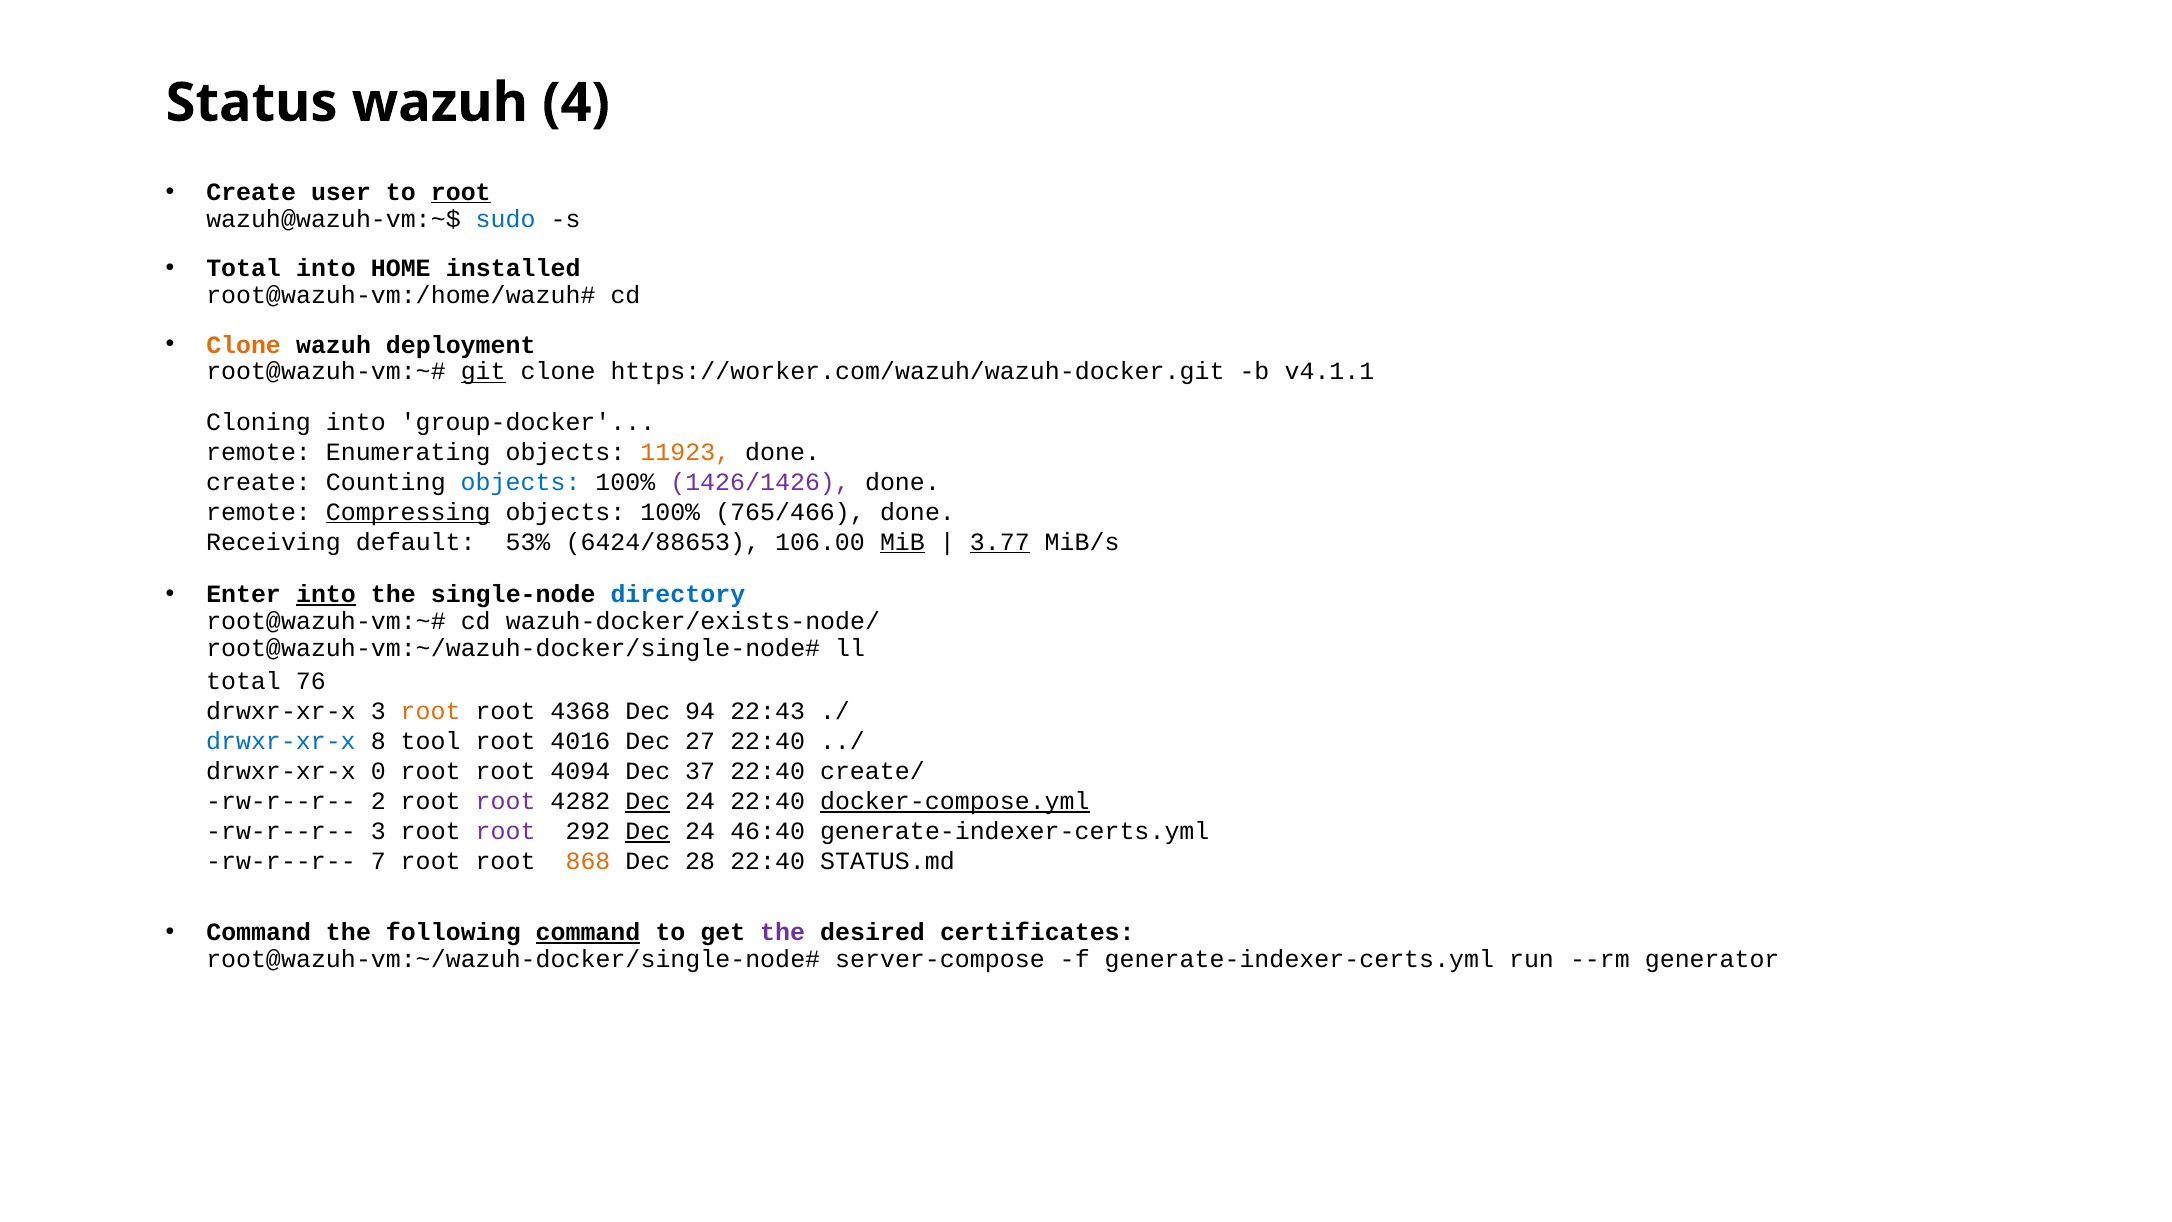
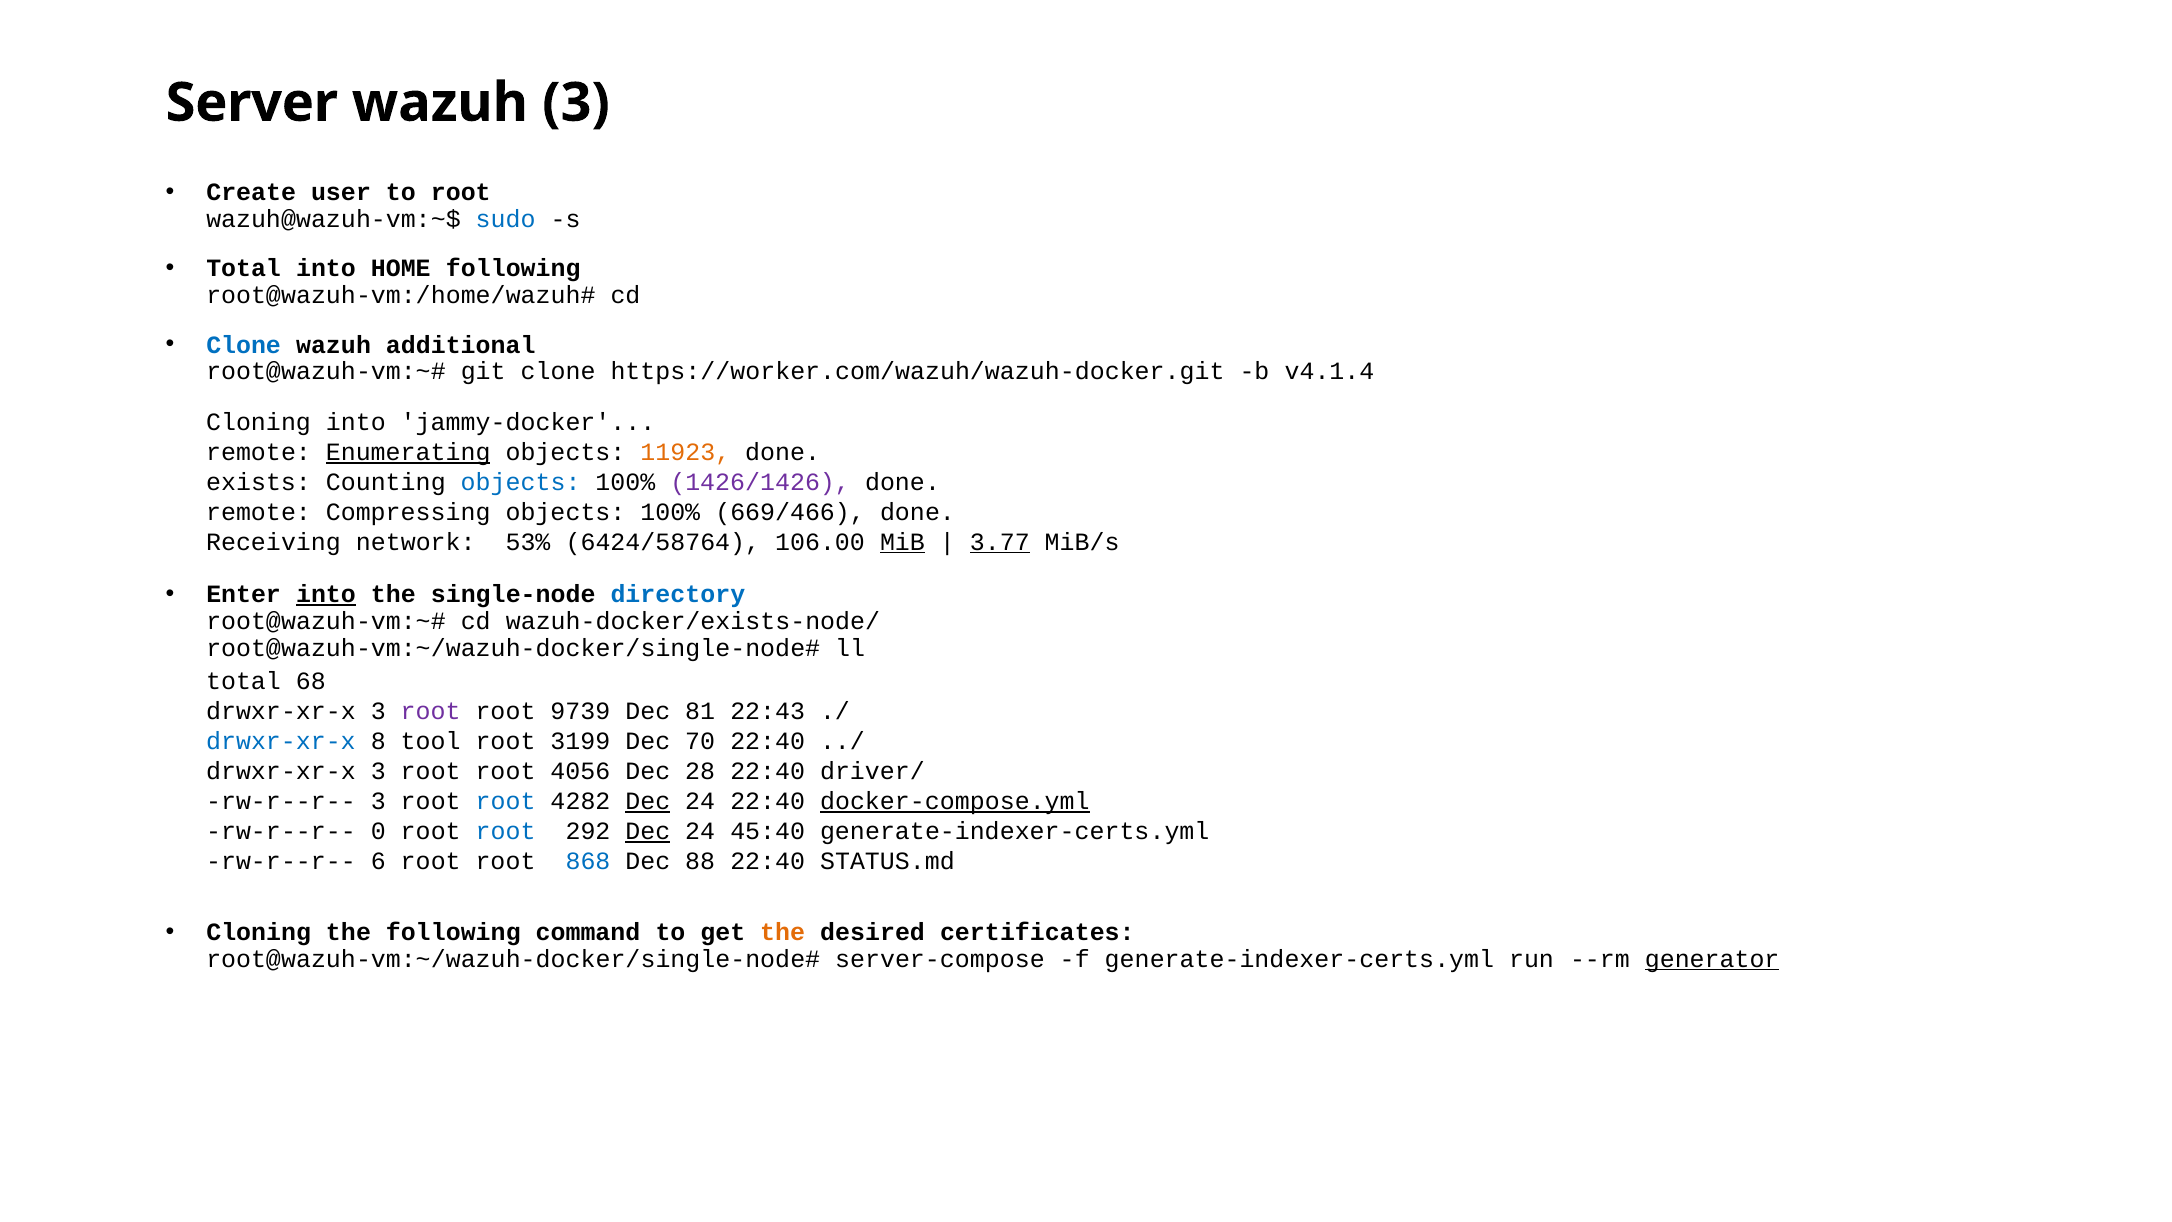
Status: Status -> Server
wazuh 4: 4 -> 3
root at (461, 192) underline: present -> none
HOME installed: installed -> following
Clone at (244, 345) colour: orange -> blue
deployment: deployment -> additional
git underline: present -> none
v4.1.1: v4.1.1 -> v4.1.4
group-docker: group-docker -> jammy-docker
Enumerating underline: none -> present
create at (259, 482): create -> exists
Compressing underline: present -> none
765/466: 765/466 -> 669/466
default: default -> network
6424/88653: 6424/88653 -> 6424/58764
76: 76 -> 68
root at (431, 711) colour: orange -> purple
4368: 4368 -> 9739
94: 94 -> 81
4016: 4016 -> 3199
27: 27 -> 70
0 at (378, 771): 0 -> 3
4094: 4094 -> 4056
37: 37 -> 28
create/: create/ -> driver/
rw-r--r-- 2: 2 -> 3
root at (506, 801) colour: purple -> blue
rw-r--r-- 3: 3 -> 0
root at (506, 831) colour: purple -> blue
46:40: 46:40 -> 45:40
7: 7 -> 6
868 colour: orange -> blue
28: 28 -> 88
Command at (259, 932): Command -> Cloning
command at (588, 932) underline: present -> none
the at (783, 932) colour: purple -> orange
generator underline: none -> present
